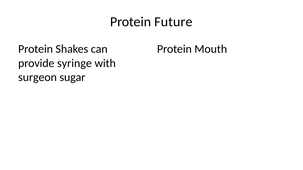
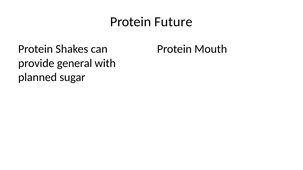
syringe: syringe -> general
surgeon: surgeon -> planned
